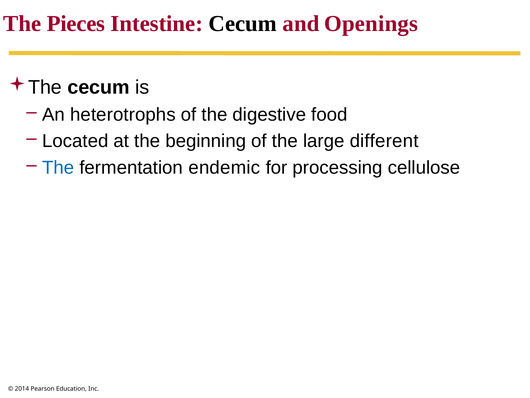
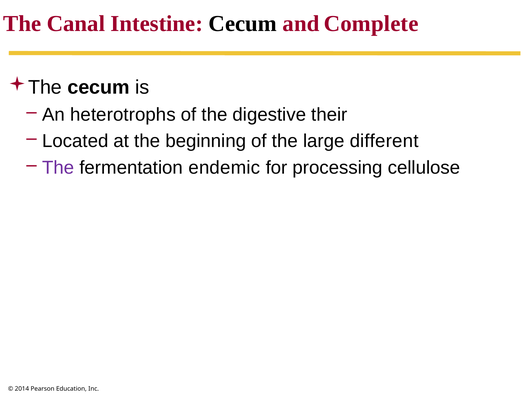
Pieces: Pieces -> Canal
Openings: Openings -> Complete
food: food -> their
The at (58, 167) colour: blue -> purple
